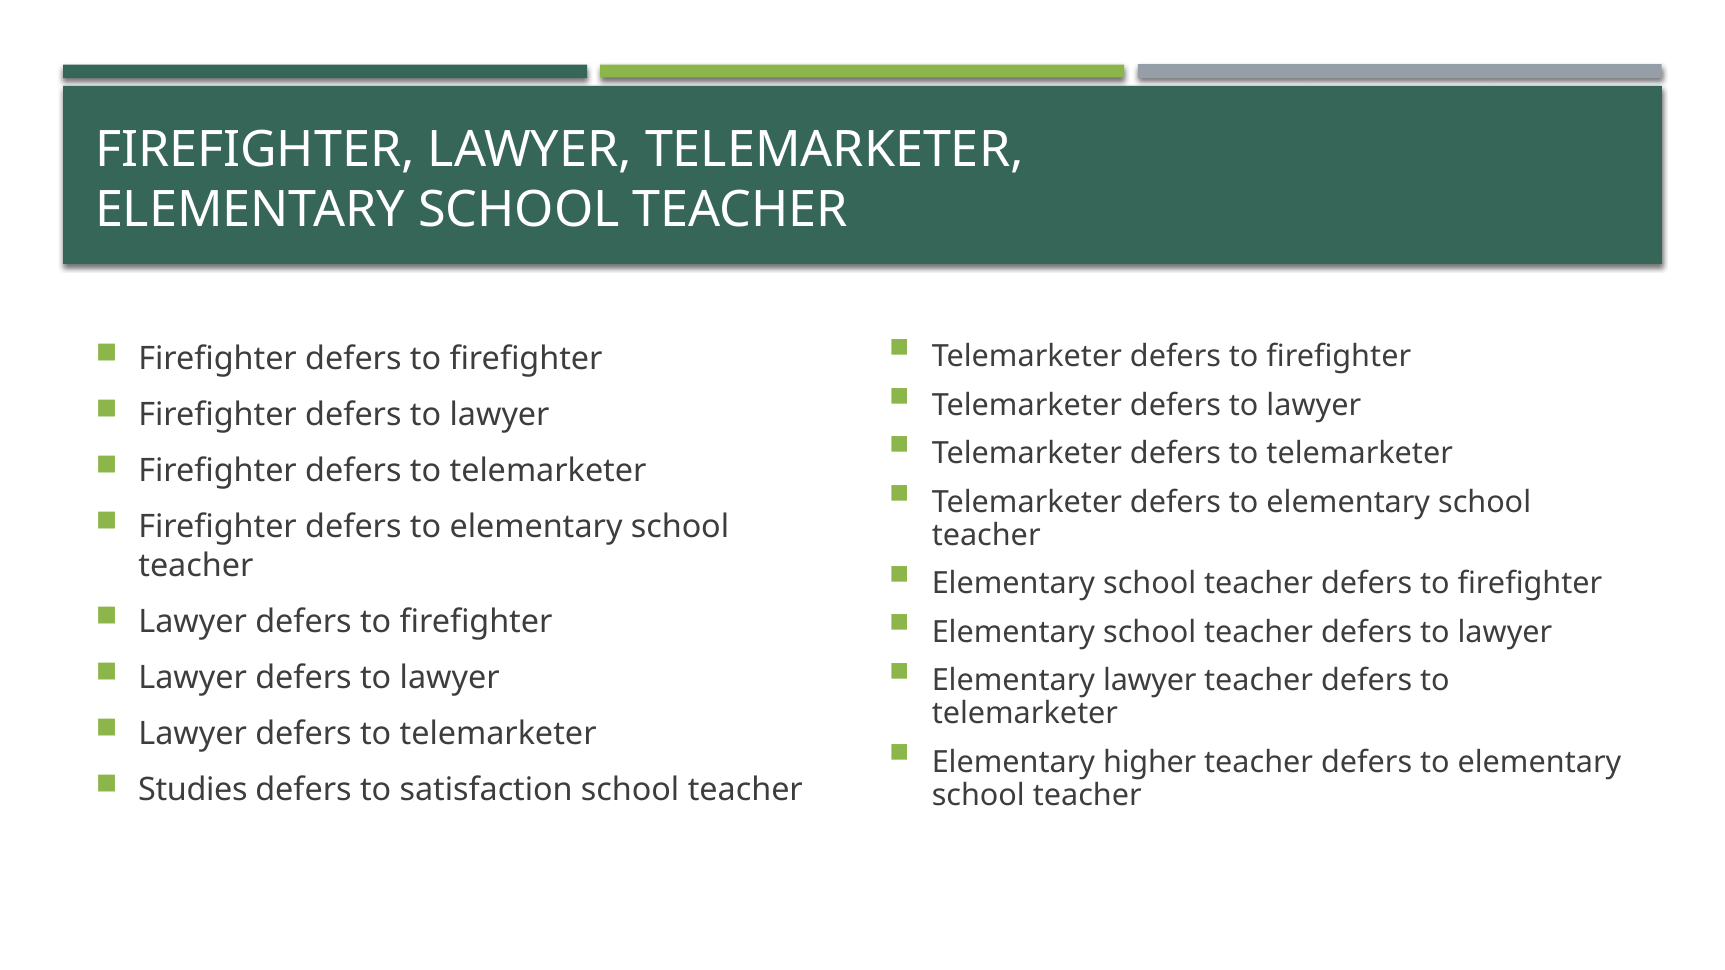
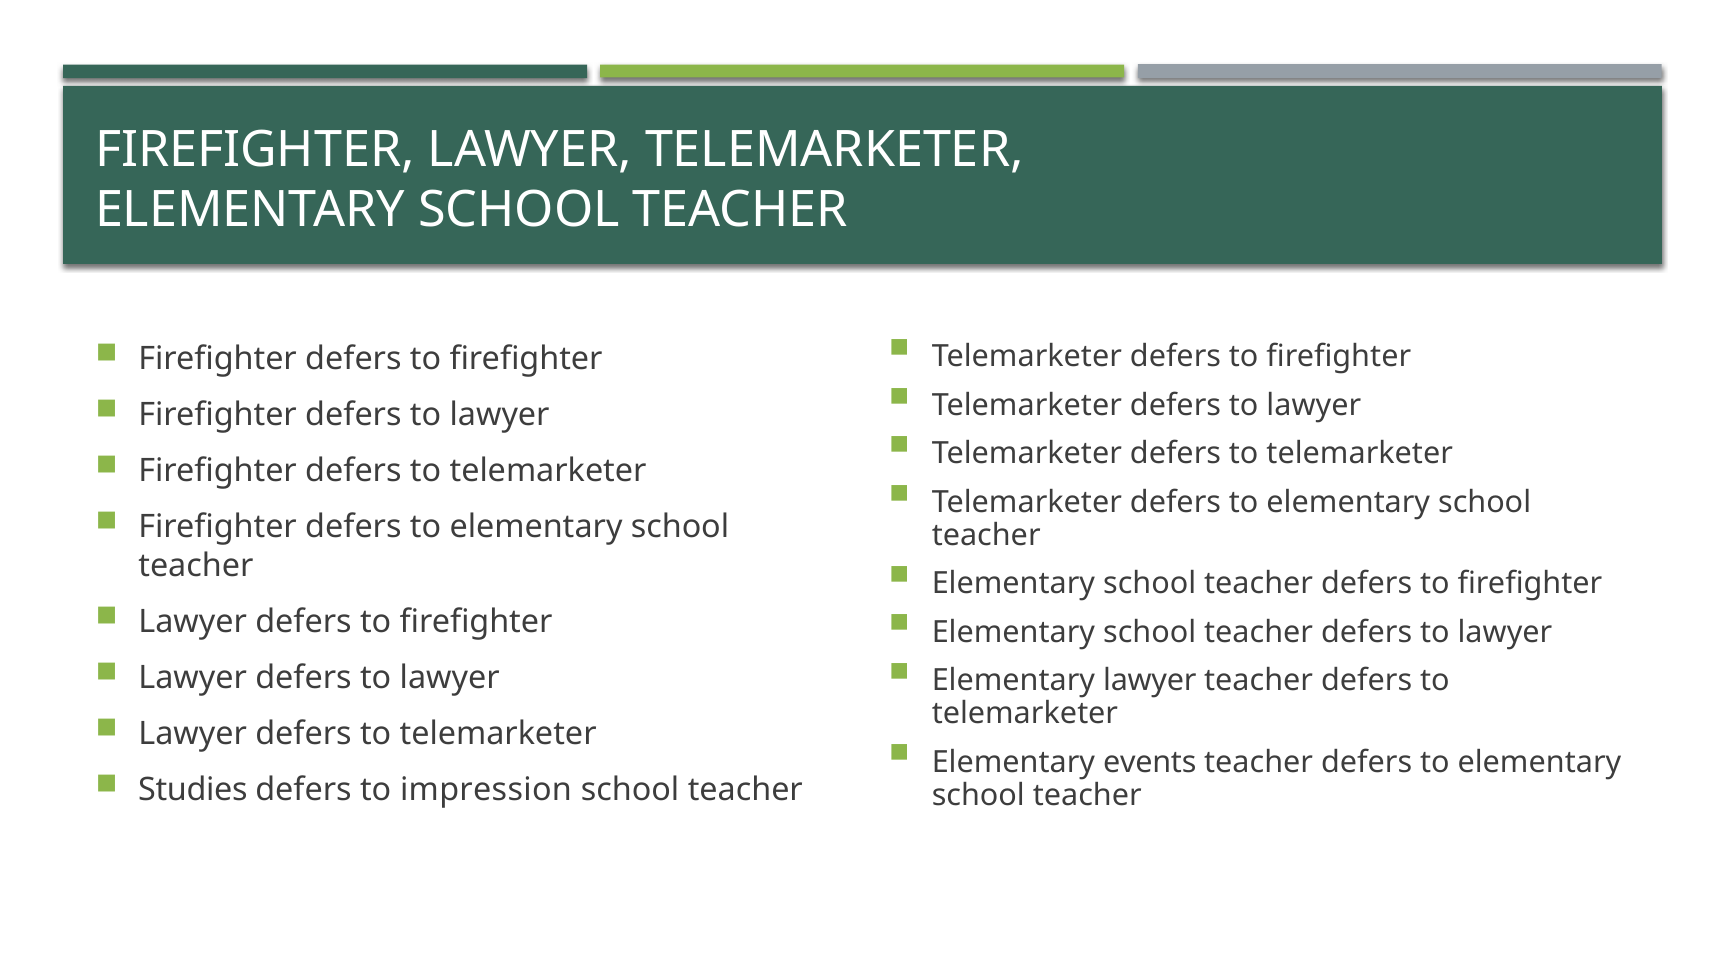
higher: higher -> events
satisfaction: satisfaction -> impression
